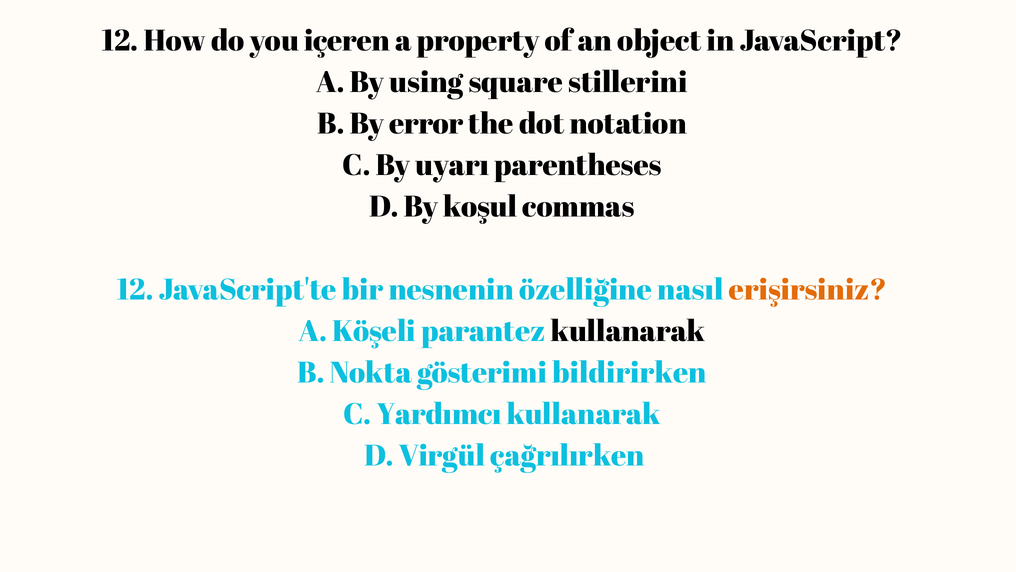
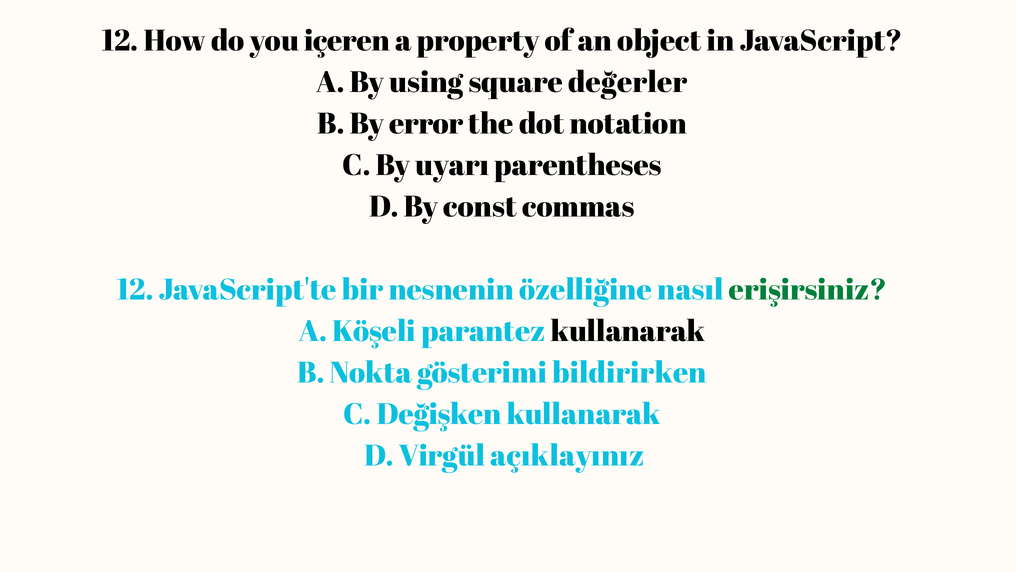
stillerini: stillerini -> değerler
koşul: koşul -> const
erişirsiniz colour: orange -> green
Yardımcı: Yardımcı -> Değişken
çağrılırken: çağrılırken -> açıklayınız
